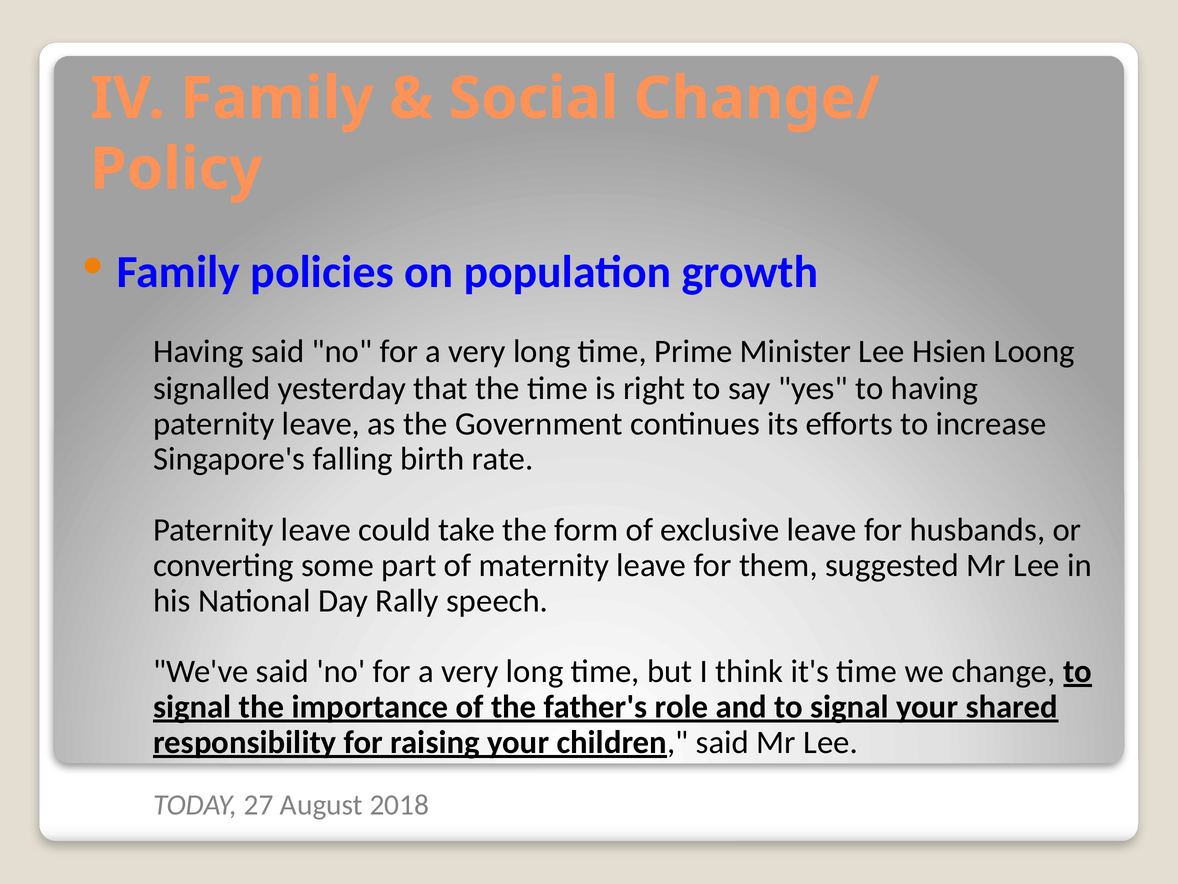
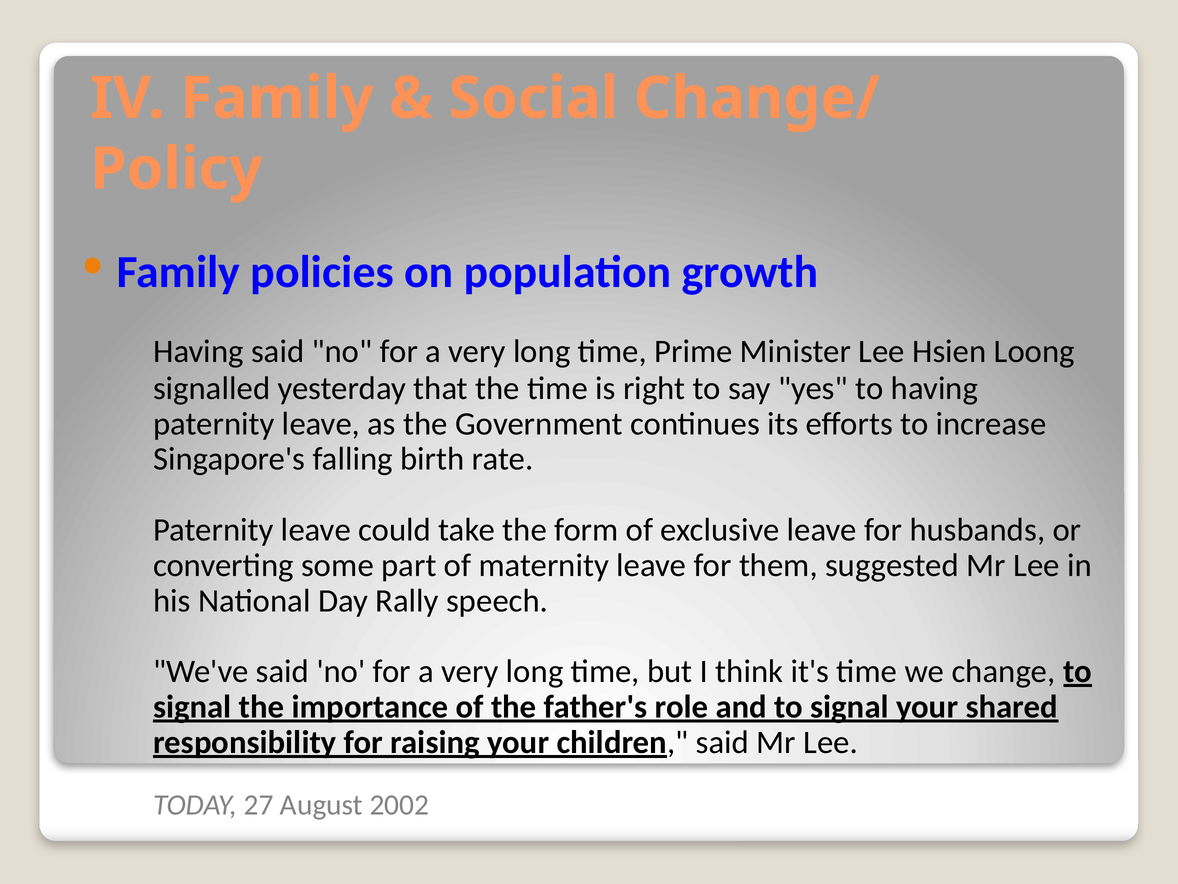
2018: 2018 -> 2002
